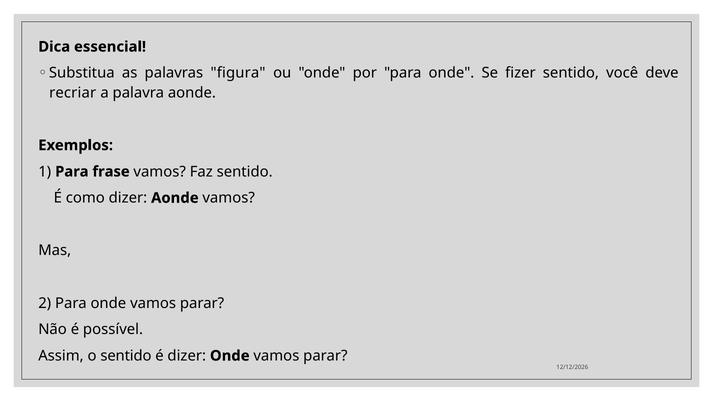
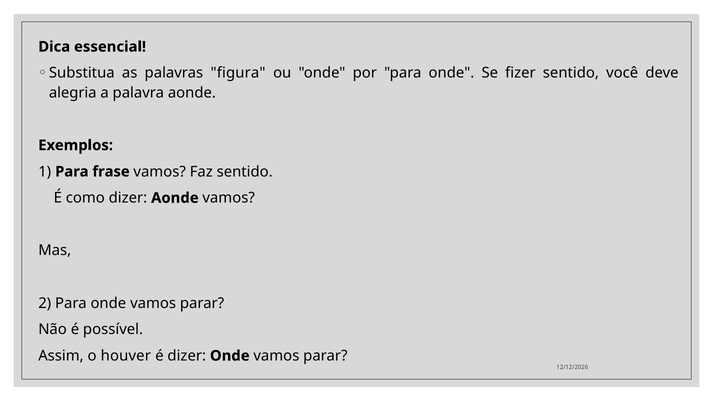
recriar: recriar -> alegria
o sentido: sentido -> houver
